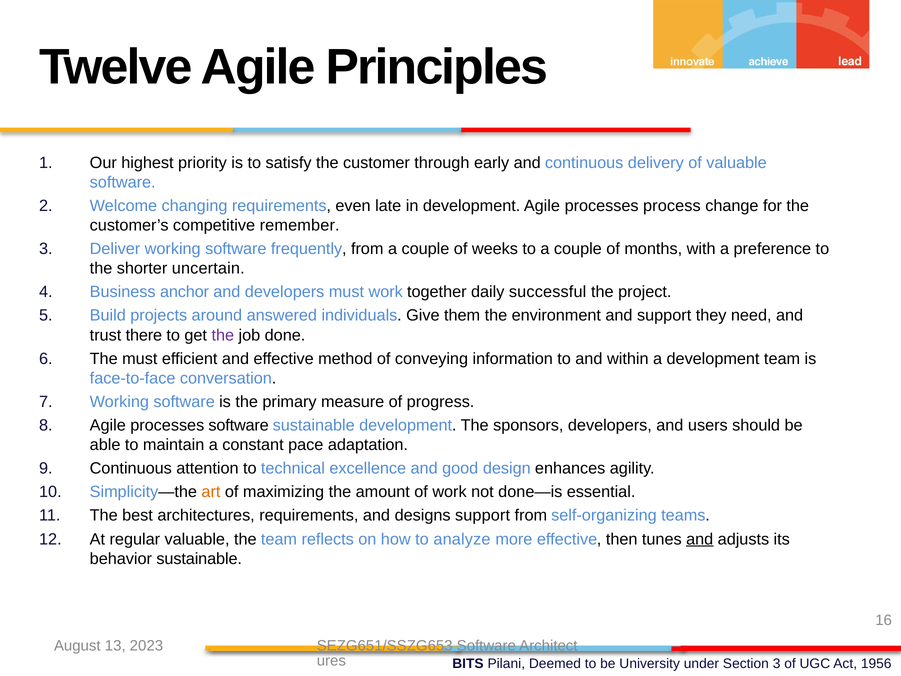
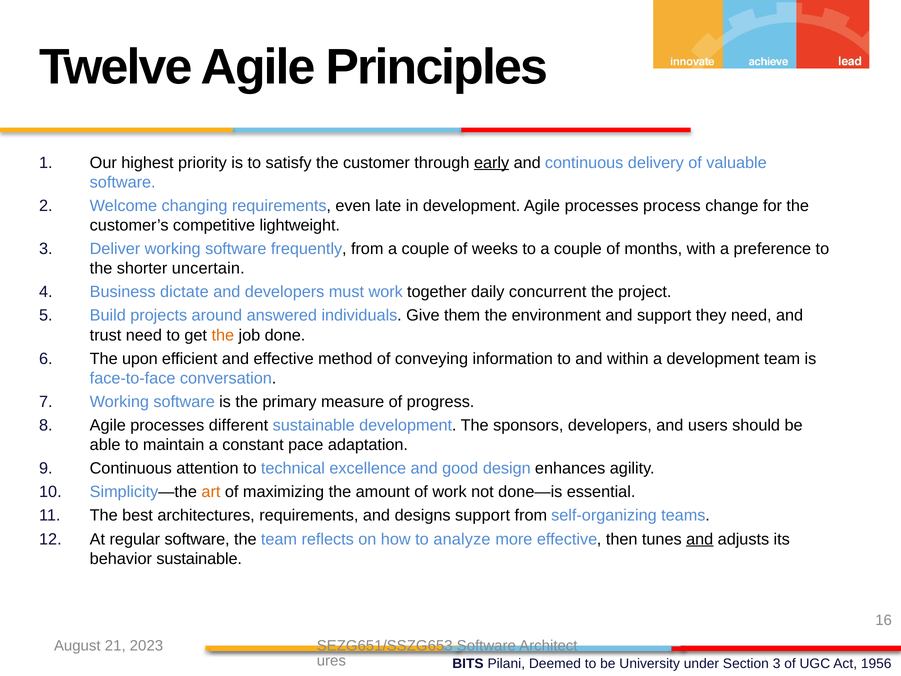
early underline: none -> present
remember: remember -> lightweight
anchor: anchor -> dictate
successful: successful -> concurrent
trust there: there -> need
the at (223, 335) colour: purple -> orange
The must: must -> upon
processes software: software -> different
regular valuable: valuable -> software
13: 13 -> 21
